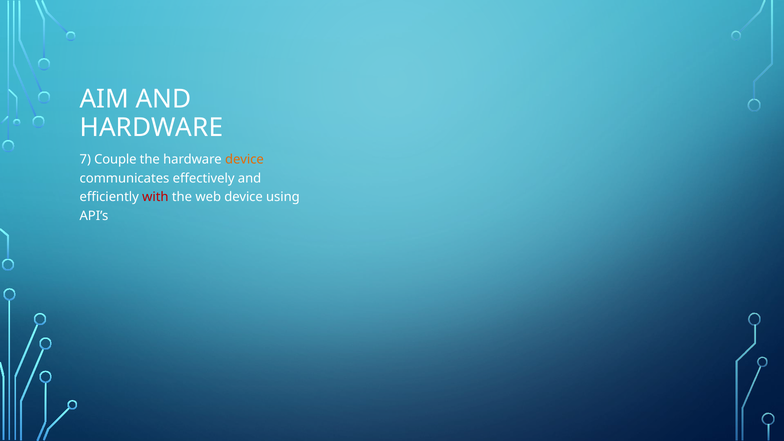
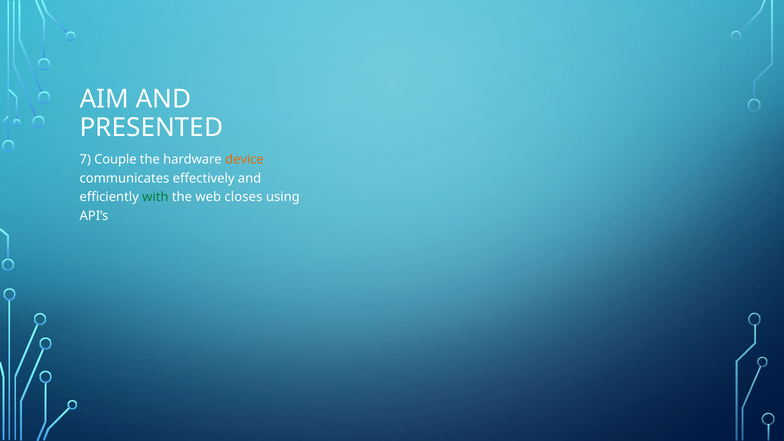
HARDWARE at (151, 127): HARDWARE -> PRESENTED
with colour: red -> green
web device: device -> closes
